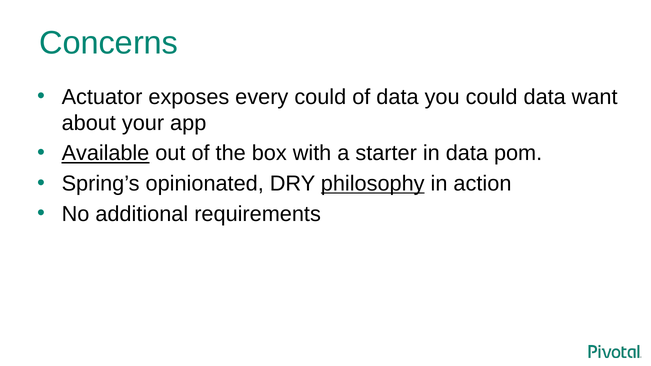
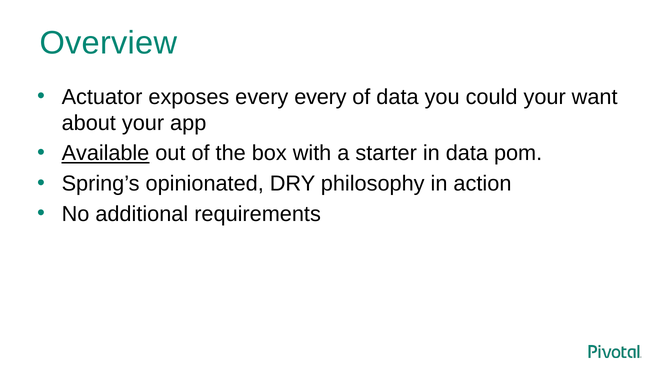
Concerns: Concerns -> Overview
every could: could -> every
could data: data -> your
philosophy underline: present -> none
